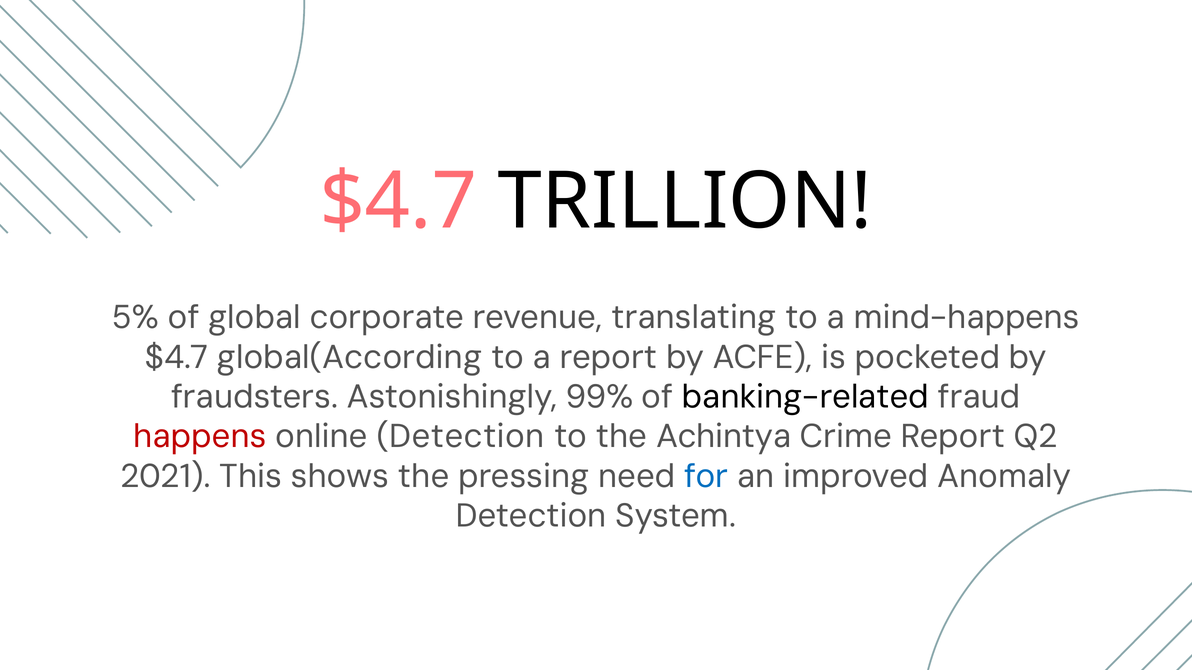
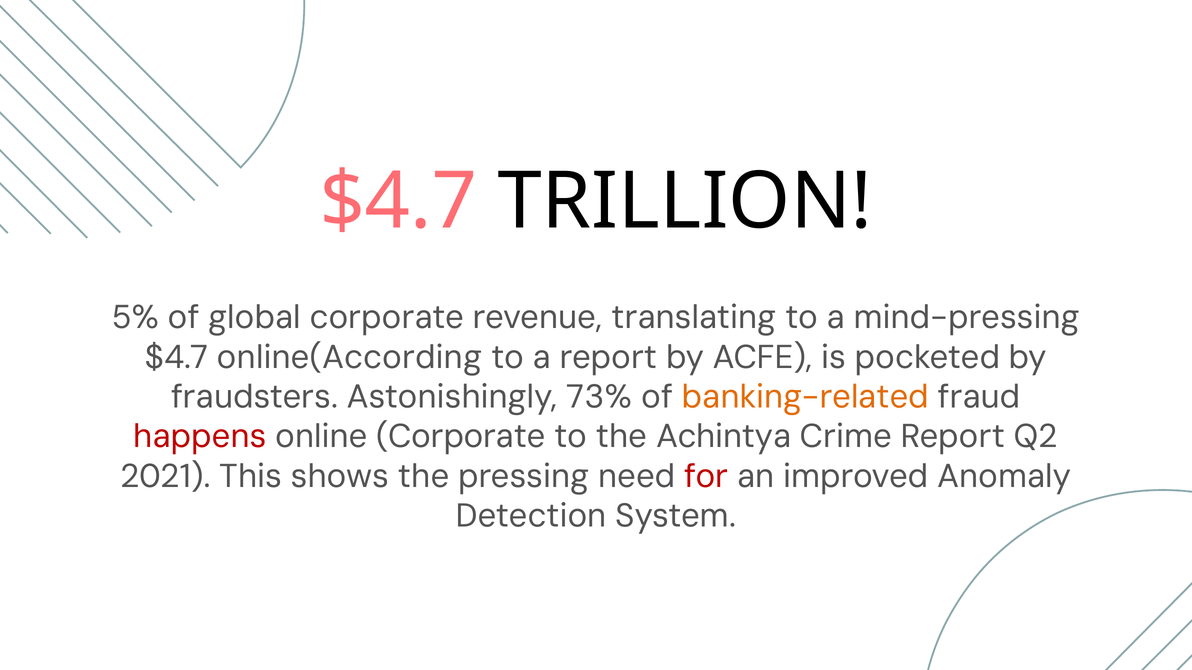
mind-happens: mind-happens -> mind-pressing
global(According: global(According -> online(According
99%: 99% -> 73%
banking-related colour: black -> orange
online Detection: Detection -> Corporate
for colour: blue -> red
